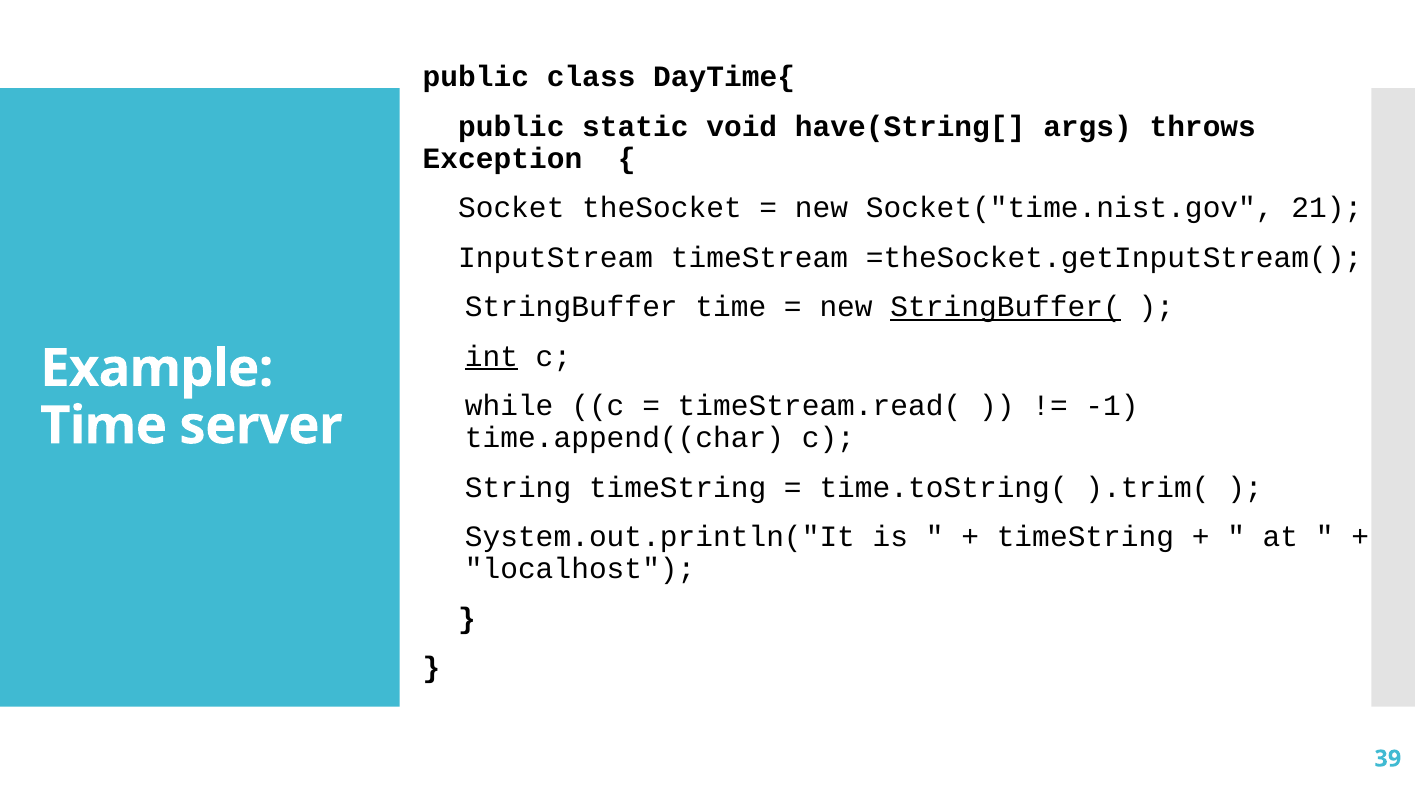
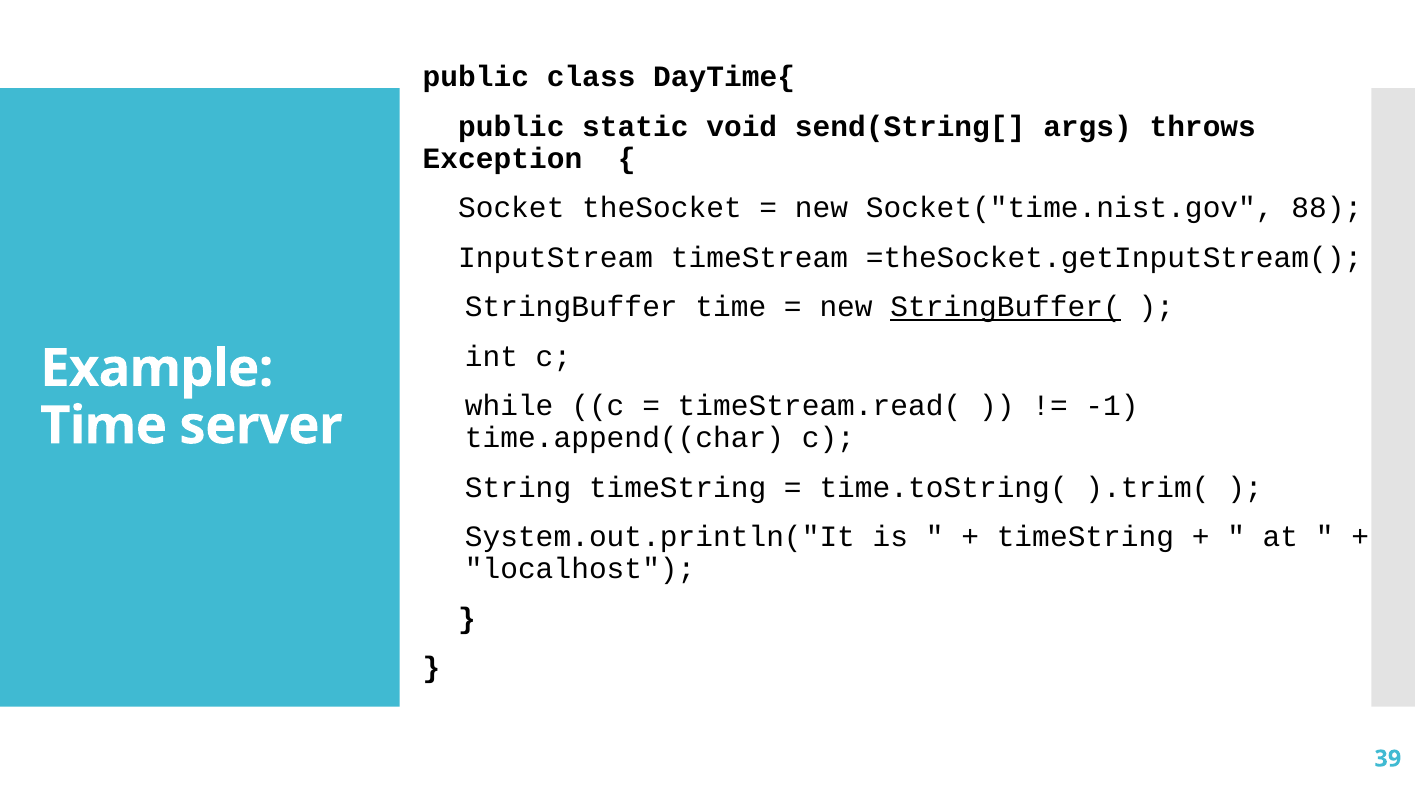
have(String[: have(String[ -> send(String[
21: 21 -> 88
int underline: present -> none
